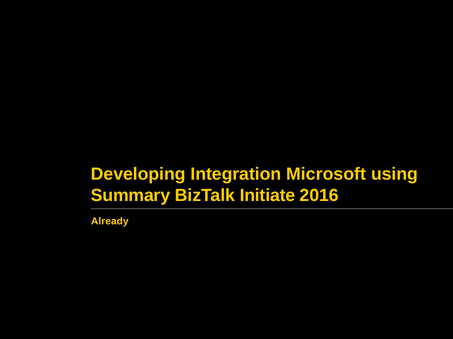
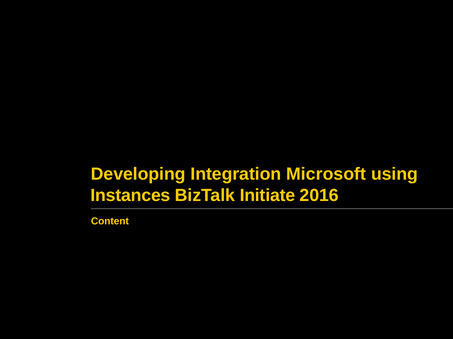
Summary: Summary -> Instances
Already: Already -> Content
